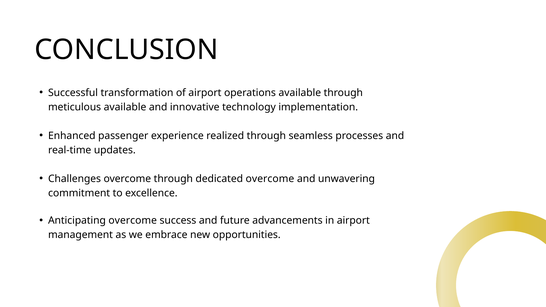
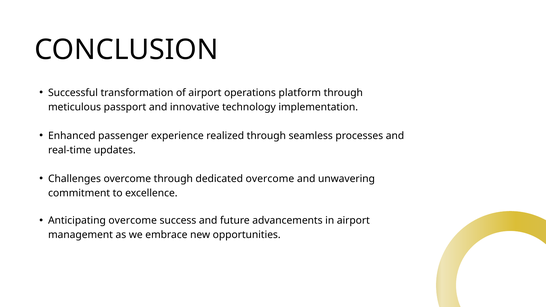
operations available: available -> platform
meticulous available: available -> passport
